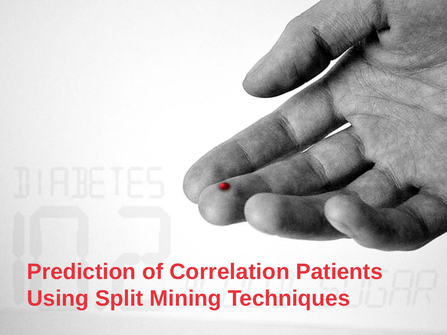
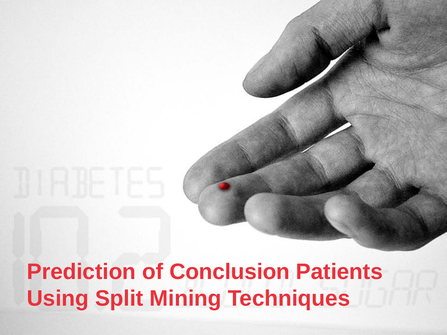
Correlation: Correlation -> Conclusion
